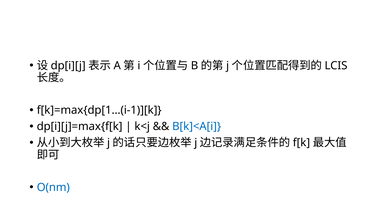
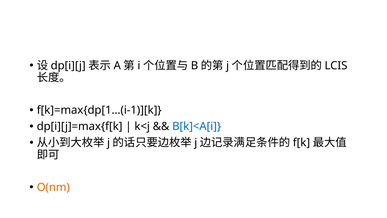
O(nm colour: blue -> orange
